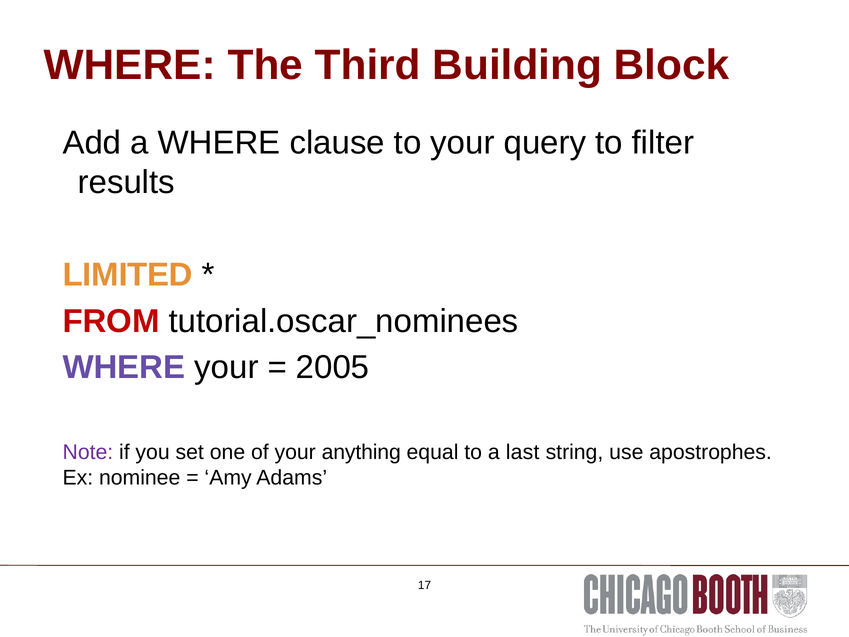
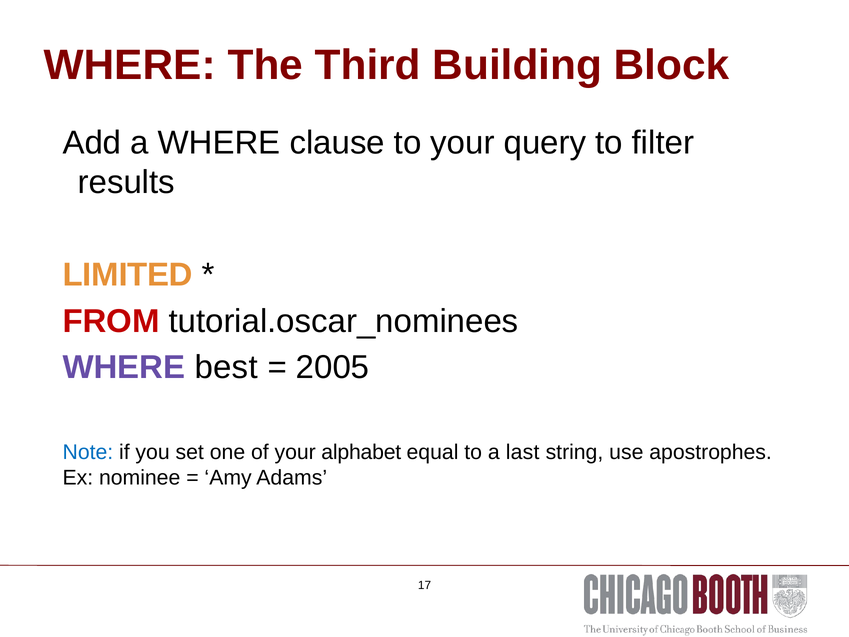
WHERE your: your -> best
Note colour: purple -> blue
anything: anything -> alphabet
